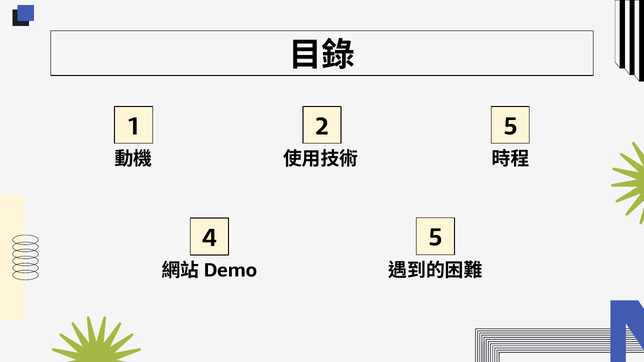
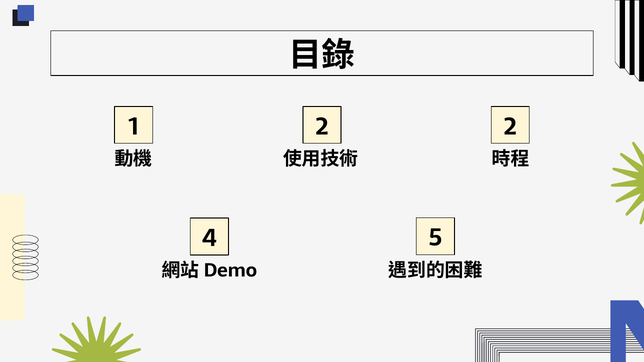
2 5: 5 -> 2
